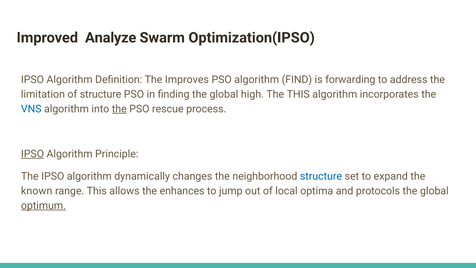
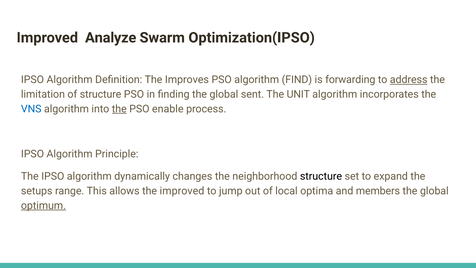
address underline: none -> present
high: high -> sent
The THIS: THIS -> UNIT
rescue: rescue -> enable
IPSO at (33, 154) underline: present -> none
structure at (321, 176) colour: blue -> black
known: known -> setups
the enhances: enhances -> improved
protocols: protocols -> members
